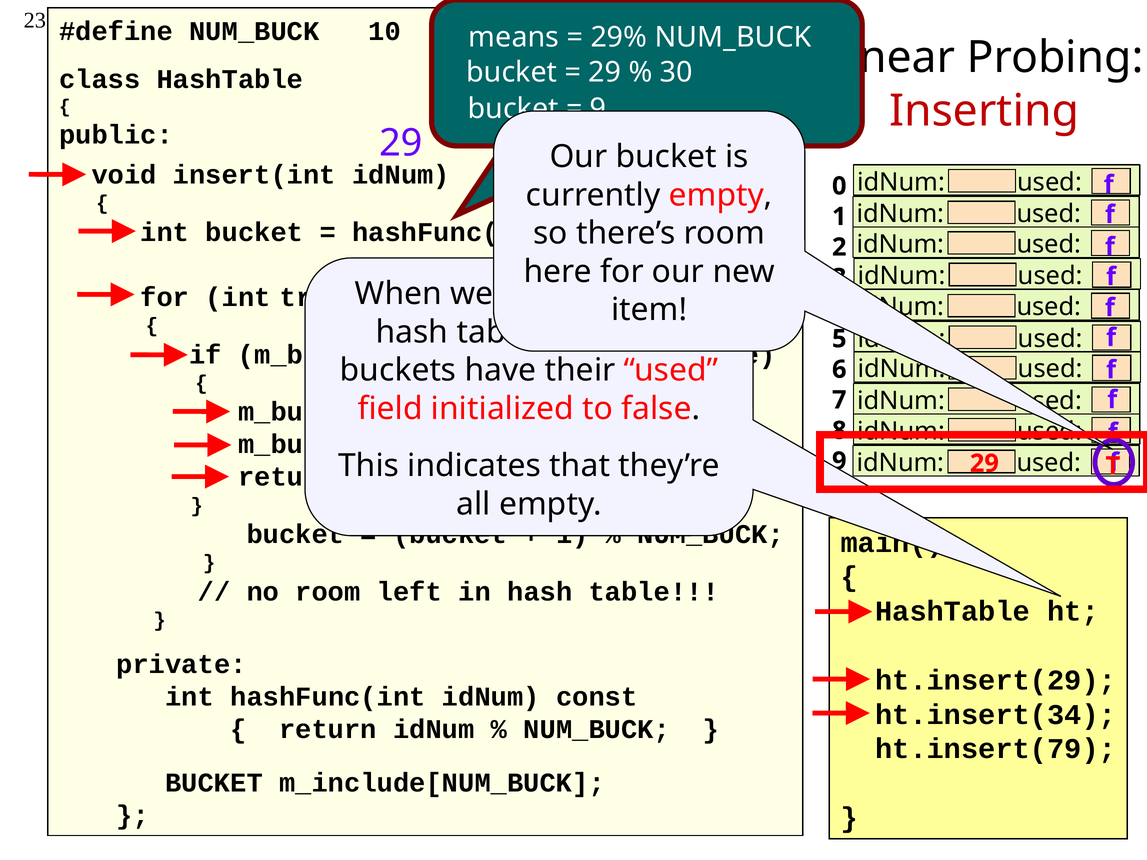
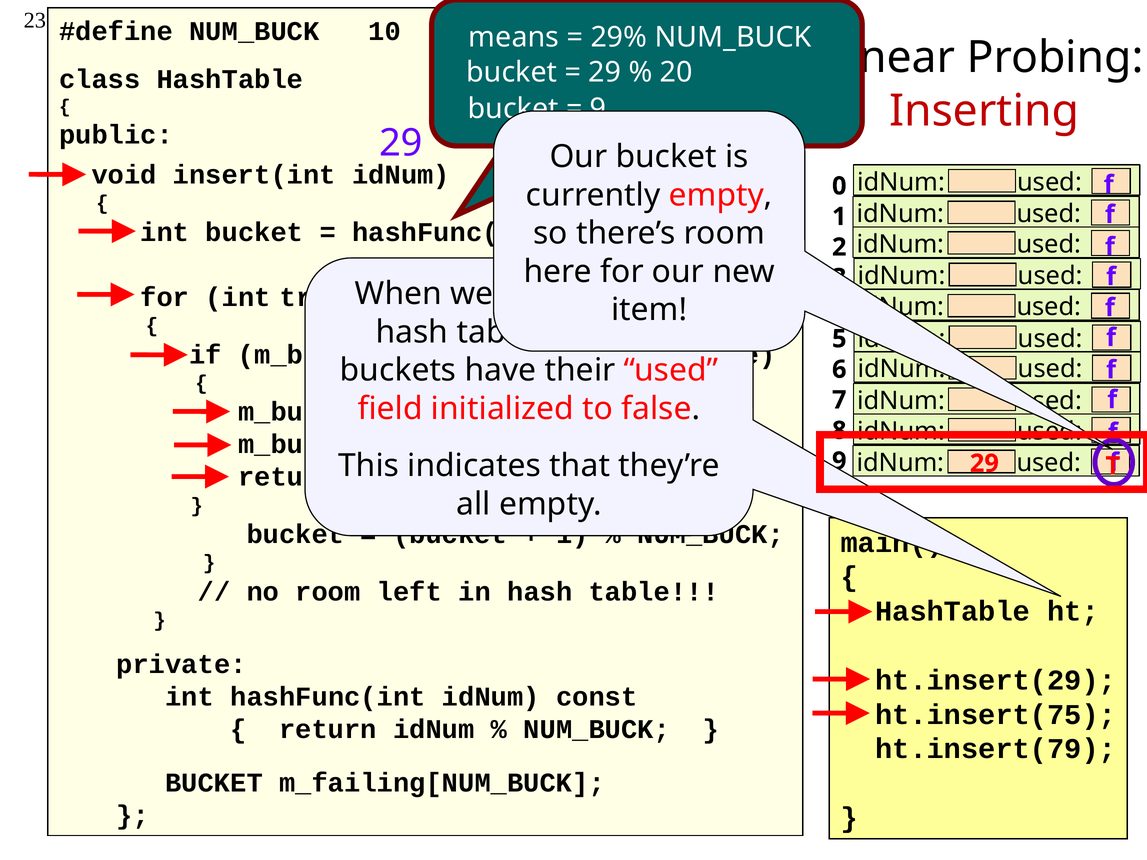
30: 30 -> 20
ht.insert(34: ht.insert(34 -> ht.insert(75
m_include[NUM_BUCK: m_include[NUM_BUCK -> m_failing[NUM_BUCK
